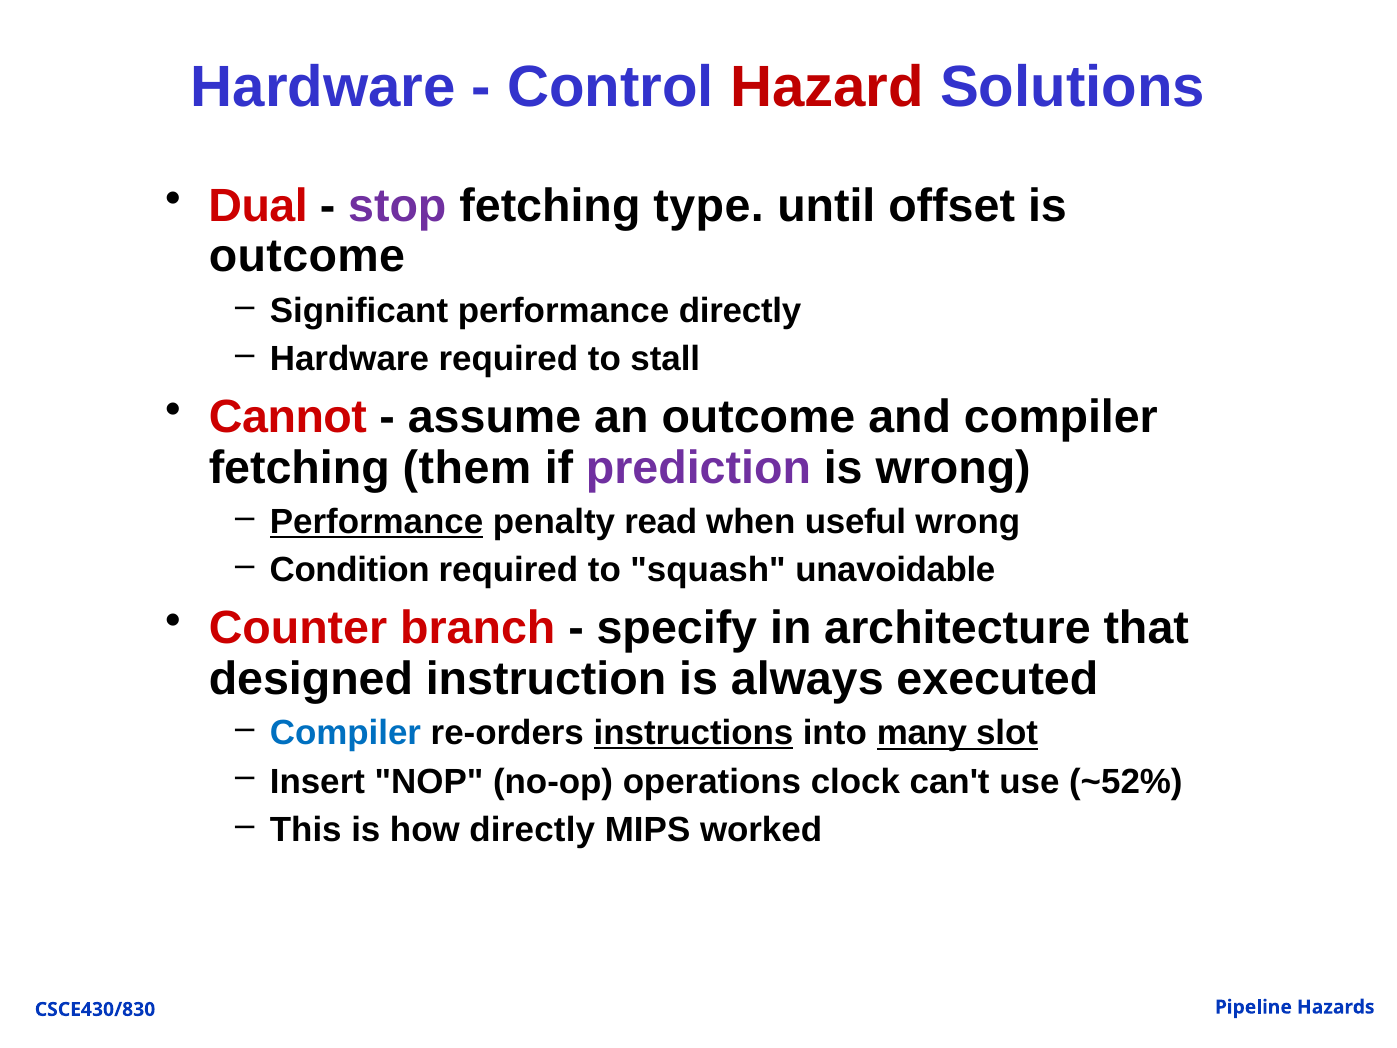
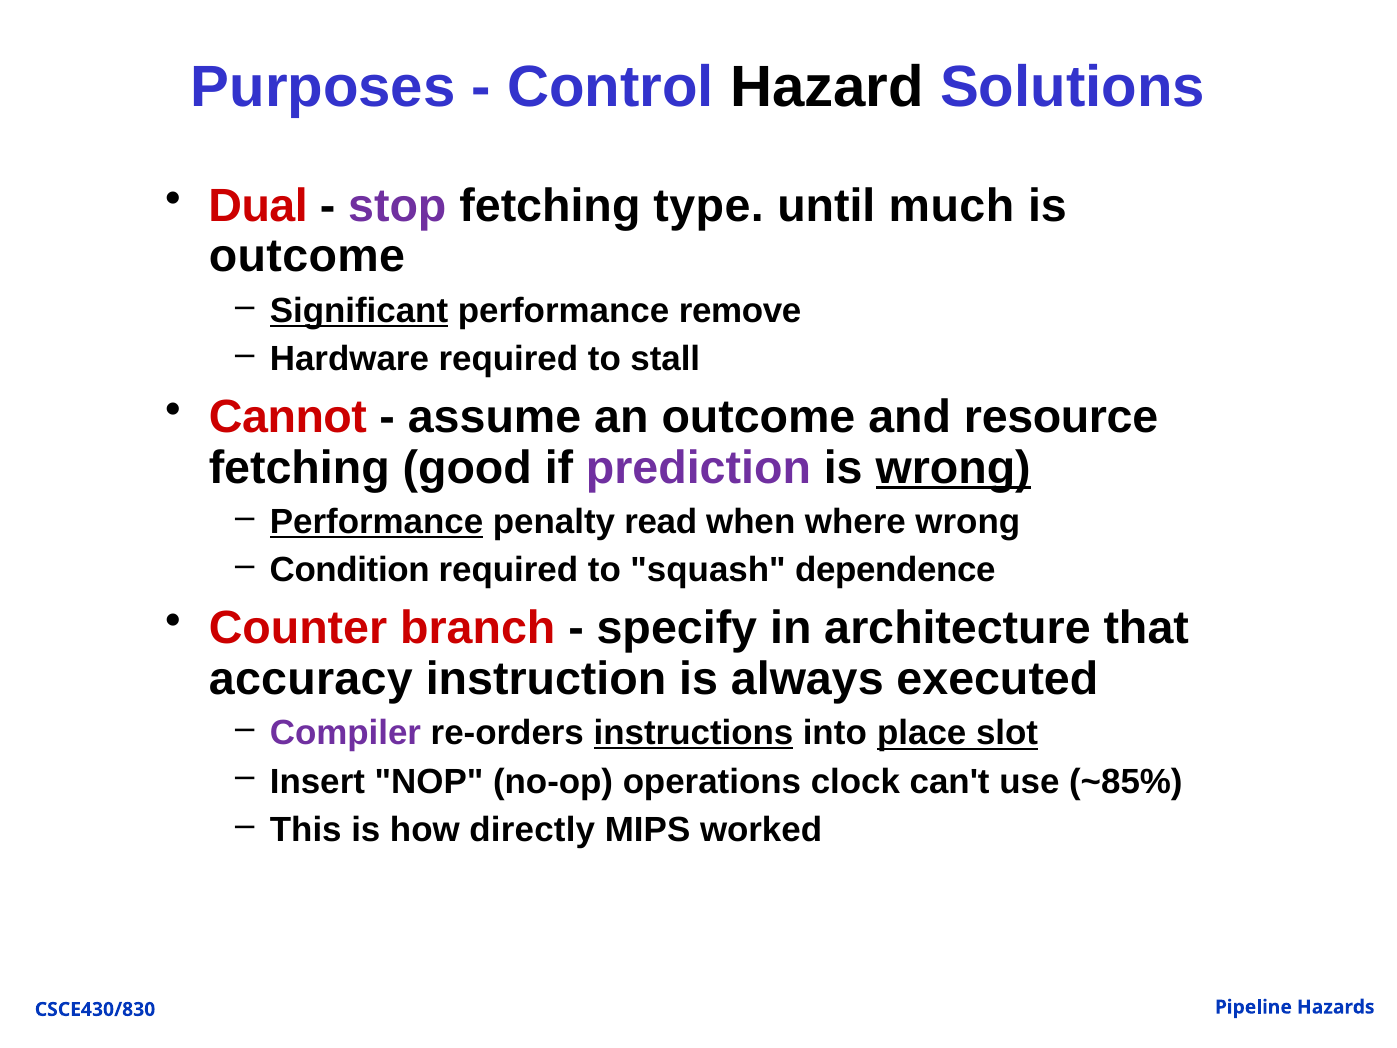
Hardware at (323, 87): Hardware -> Purposes
Hazard colour: red -> black
offset: offset -> much
Significant underline: none -> present
performance directly: directly -> remove
and compiler: compiler -> resource
them: them -> good
wrong at (953, 468) underline: none -> present
useful: useful -> where
unavoidable: unavoidable -> dependence
designed: designed -> accuracy
Compiler at (345, 733) colour: blue -> purple
many: many -> place
~52%: ~52% -> ~85%
